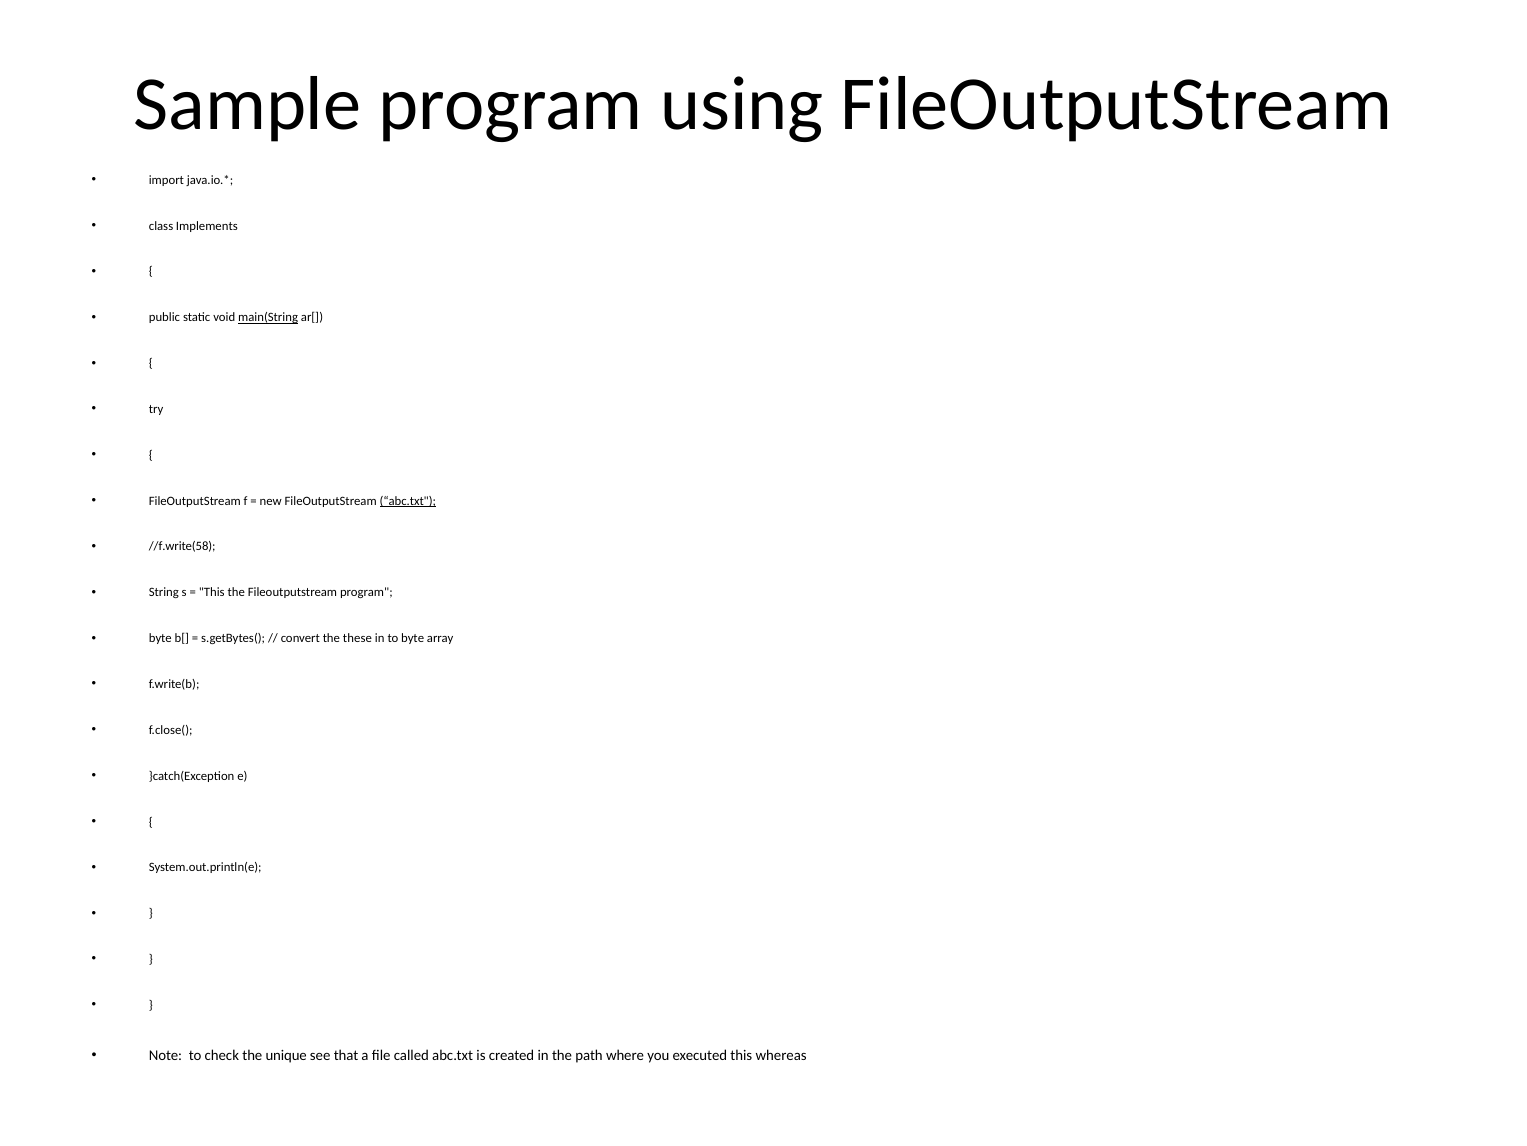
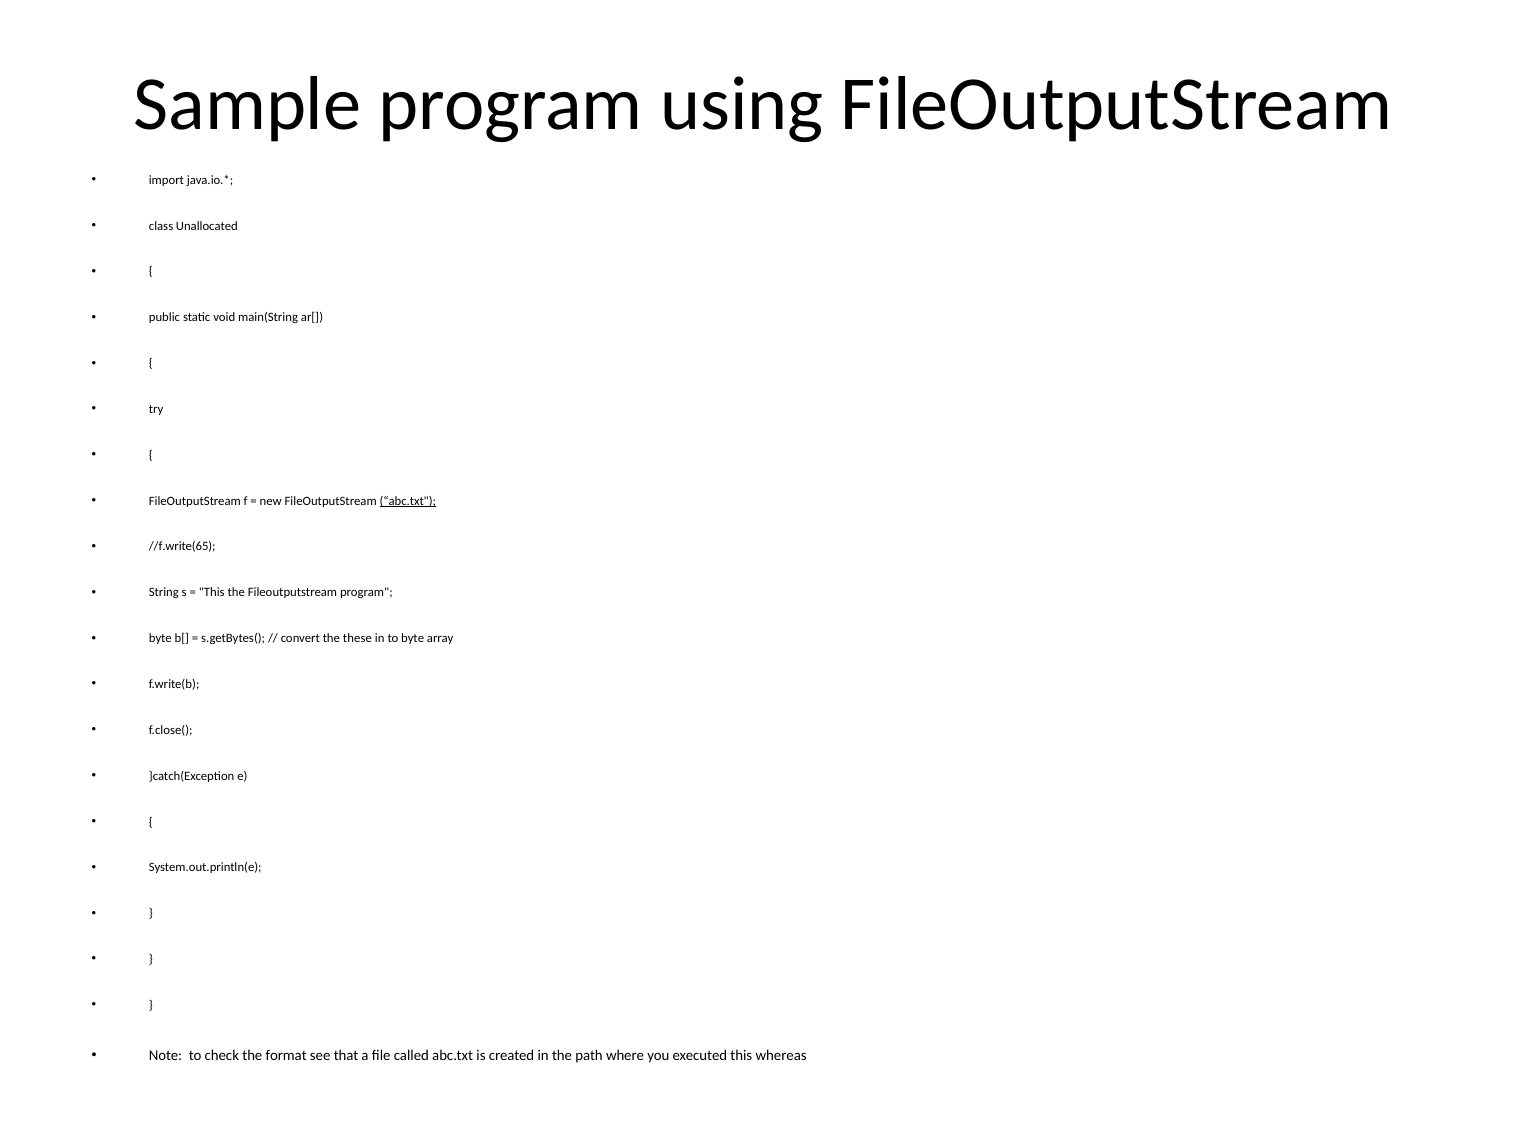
Implements: Implements -> Unallocated
main(String underline: present -> none
//f.write(58: //f.write(58 -> //f.write(65
unique: unique -> format
